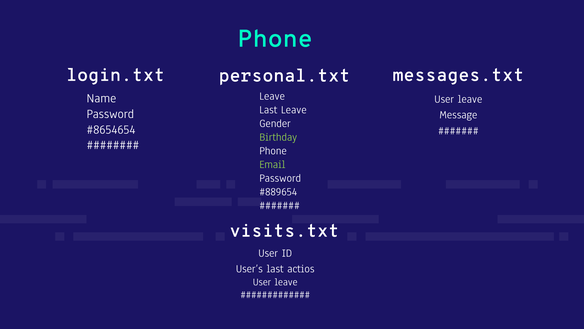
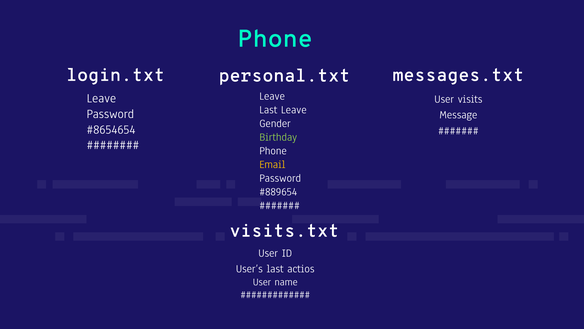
Name at (101, 98): Name -> Leave
leave at (470, 99): leave -> visits
Email colour: light green -> yellow
leave at (286, 282): leave -> name
